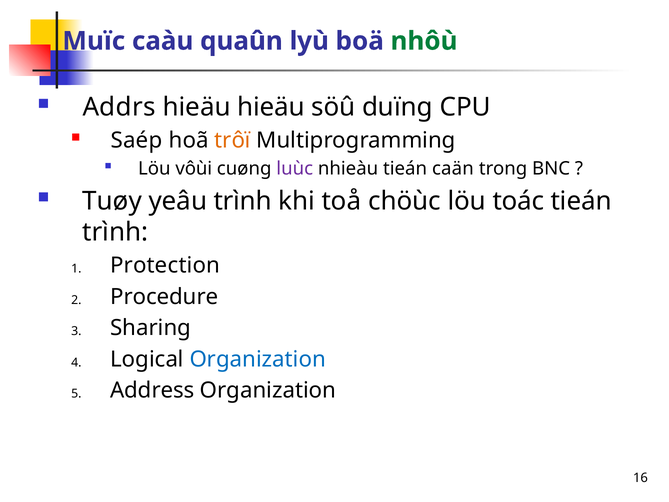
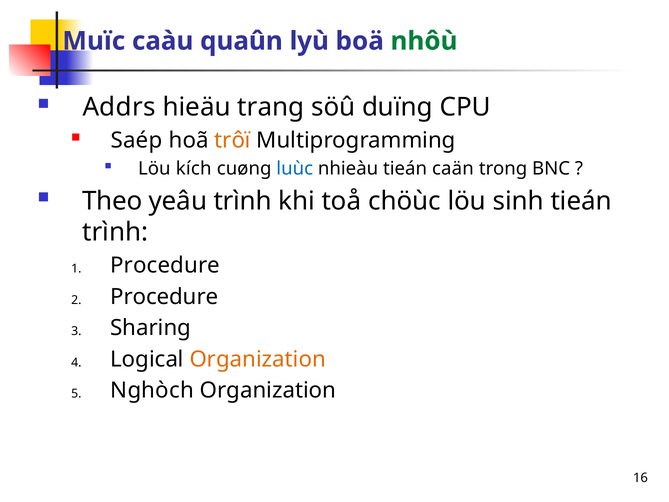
hieäu hieäu: hieäu -> trang
vôùi: vôùi -> kích
luùc colour: purple -> blue
Tuøy: Tuøy -> Theo
toác: toác -> sinh
Protection at (165, 265): Protection -> Procedure
Organization at (258, 359) colour: blue -> orange
Address: Address -> Nghòch
